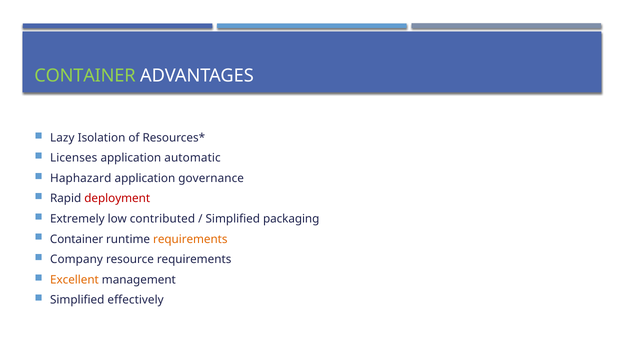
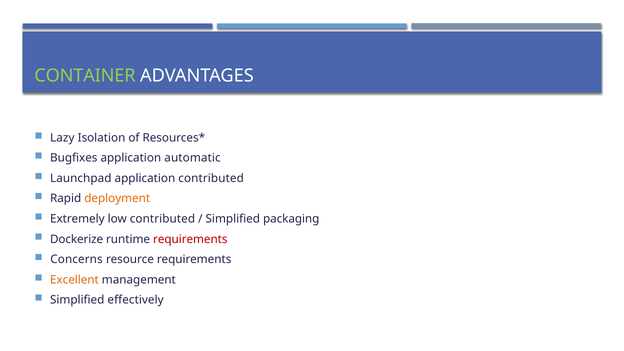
Licenses: Licenses -> Bugfixes
Haphazard: Haphazard -> Launchpad
application governance: governance -> contributed
deployment colour: red -> orange
Container at (77, 239): Container -> Dockerize
requirements at (190, 239) colour: orange -> red
Company: Company -> Concerns
